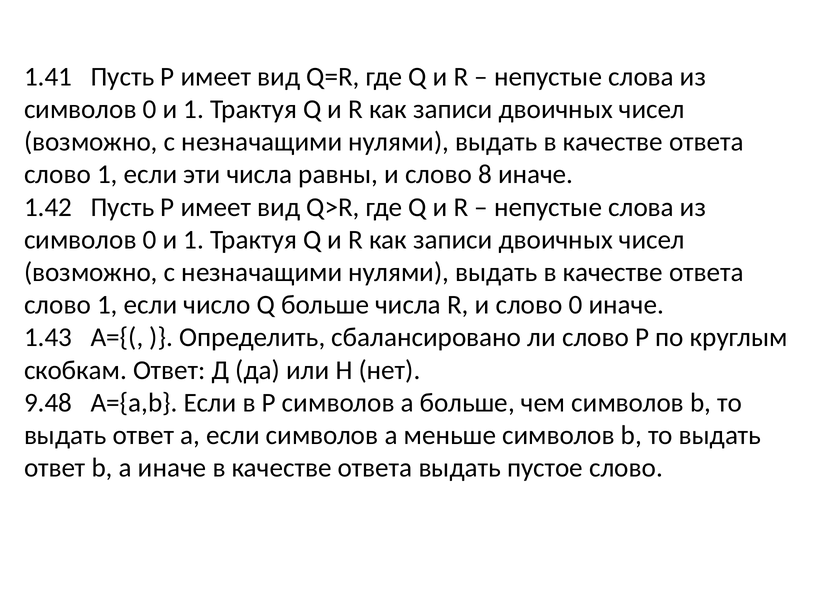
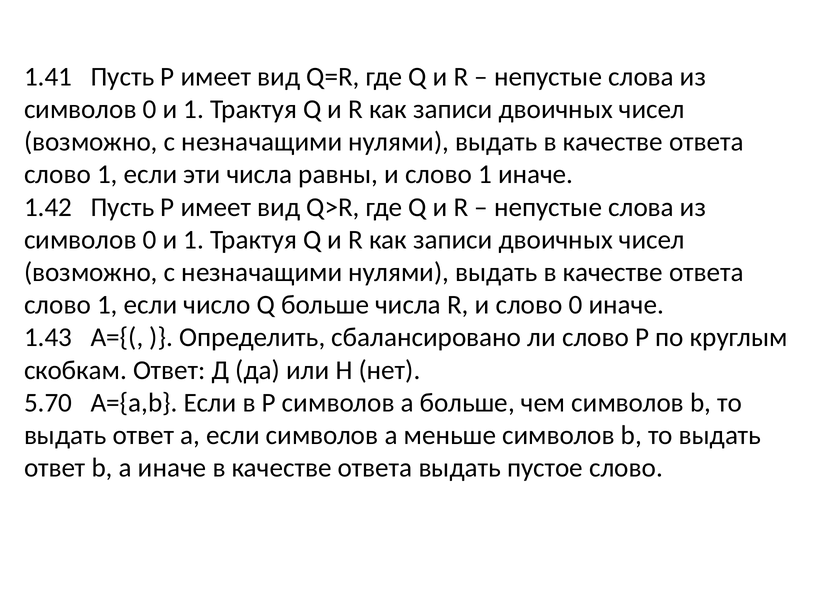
и слово 8: 8 -> 1
9.48: 9.48 -> 5.70
